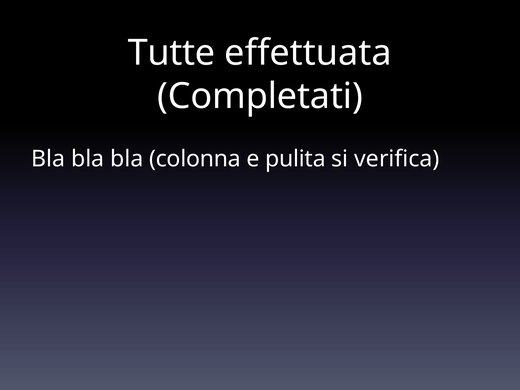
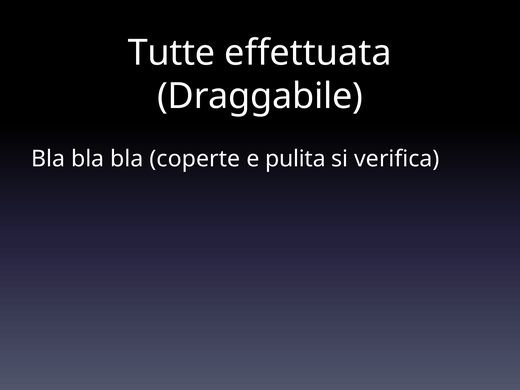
Completati: Completati -> Draggabile
colonna: colonna -> coperte
